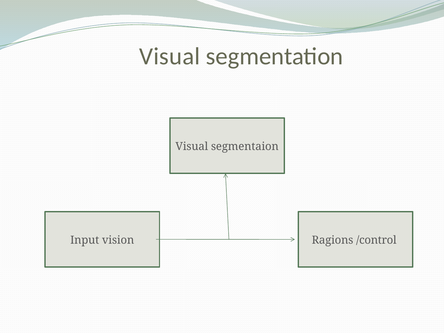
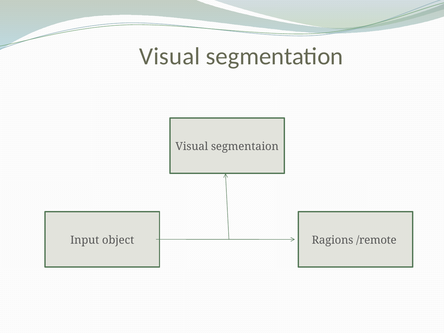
vision: vision -> object
/control: /control -> /remote
